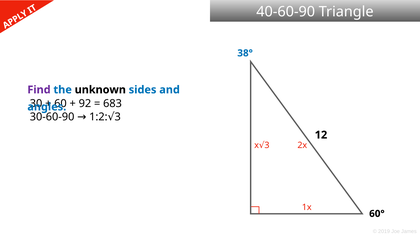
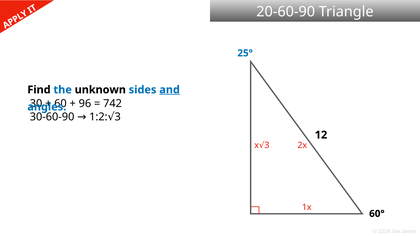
40-60-90: 40-60-90 -> 20-60-90
38°: 38° -> 25°
Find colour: purple -> black
and underline: none -> present
92: 92 -> 96
683: 683 -> 742
